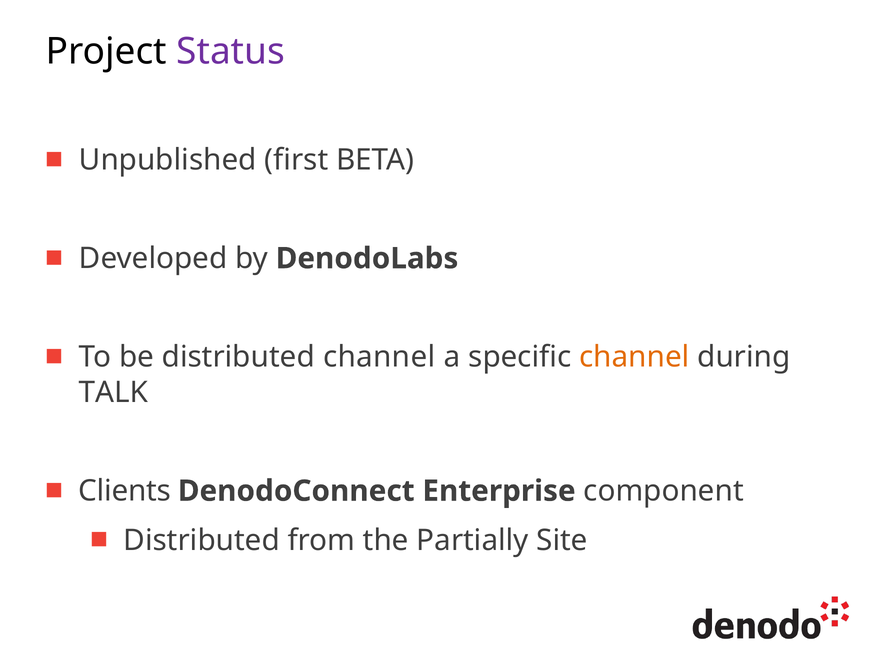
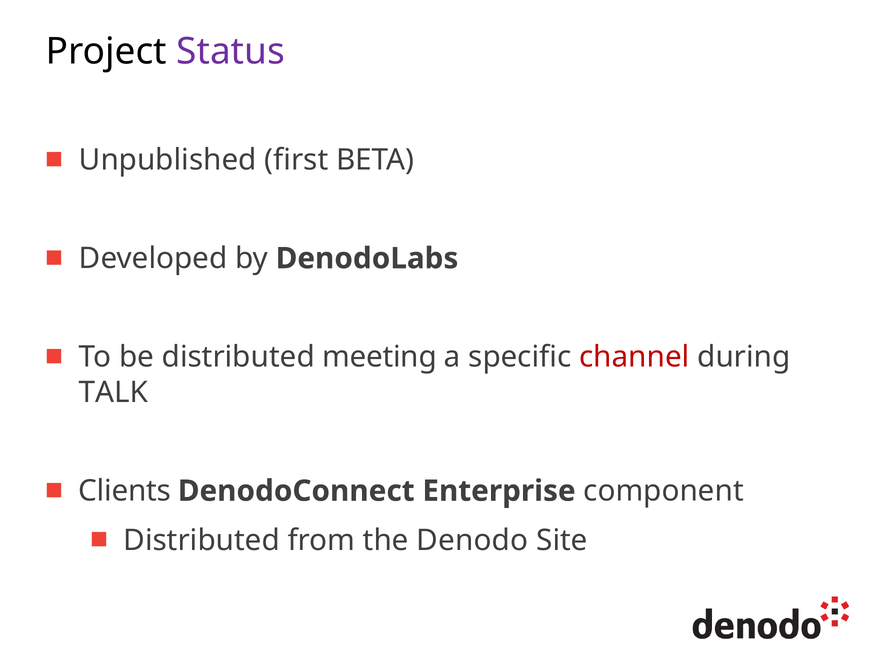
distributed channel: channel -> meeting
channel at (634, 357) colour: orange -> red
Partially: Partially -> Denodo
